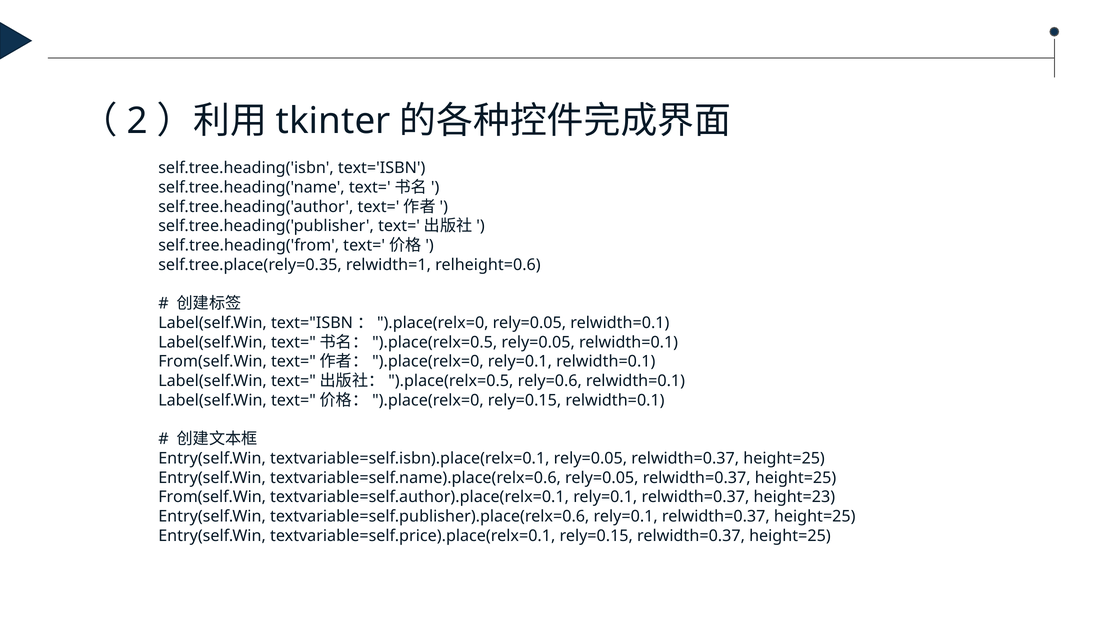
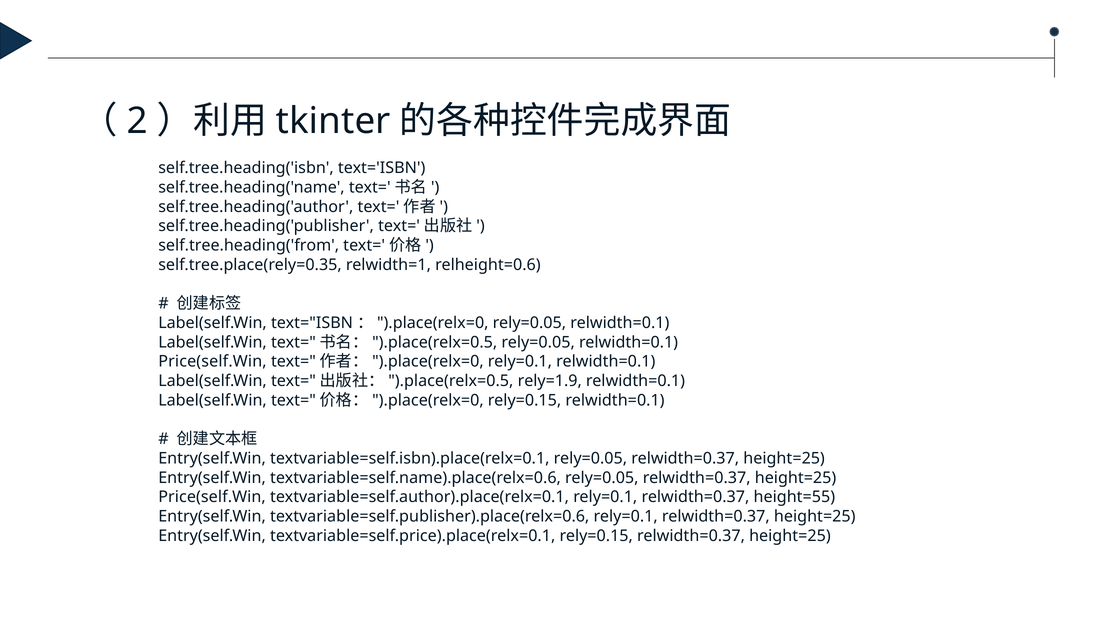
From(self.Win at (213, 361): From(self.Win -> Price(self.Win
rely=0.6: rely=0.6 -> rely=1.9
From(self.Win at (212, 497): From(self.Win -> Price(self.Win
height=23: height=23 -> height=55
